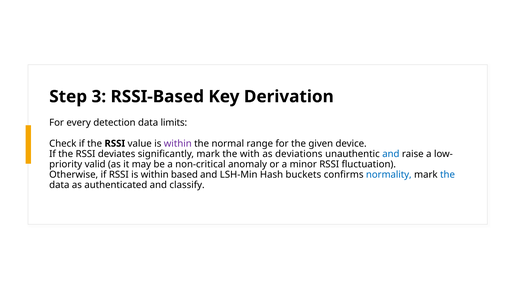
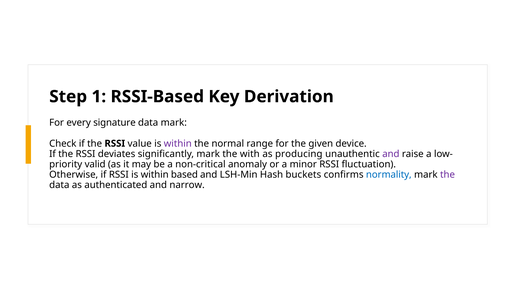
3: 3 -> 1
detection: detection -> signature
data limits: limits -> mark
deviations: deviations -> producing
and at (391, 154) colour: blue -> purple
the at (448, 174) colour: blue -> purple
classify: classify -> narrow
